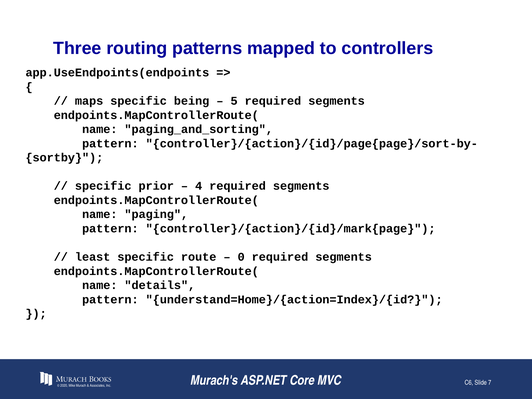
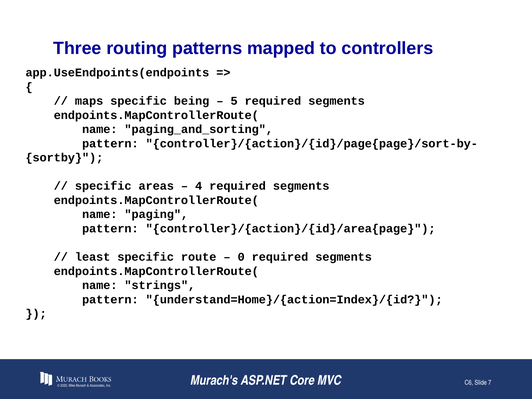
prior: prior -> areas
controller}/{action}/{id}/mark{page: controller}/{action}/{id}/mark{page -> controller}/{action}/{id}/area{page
details: details -> strings
